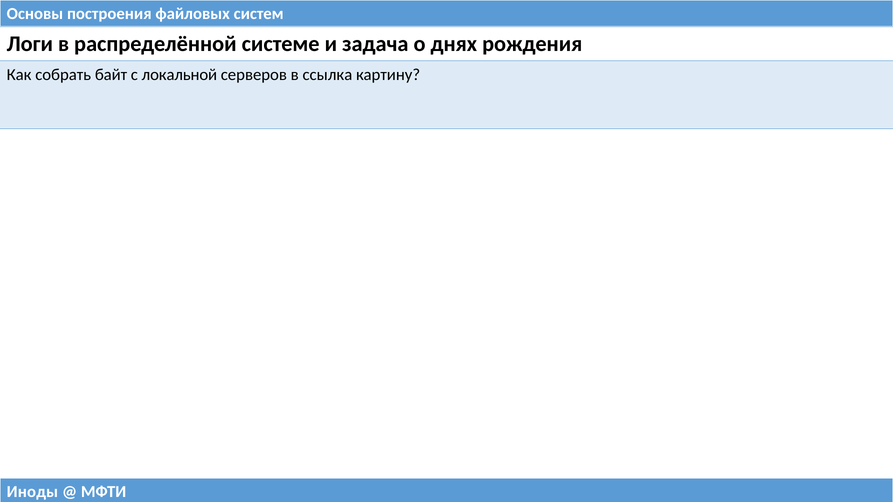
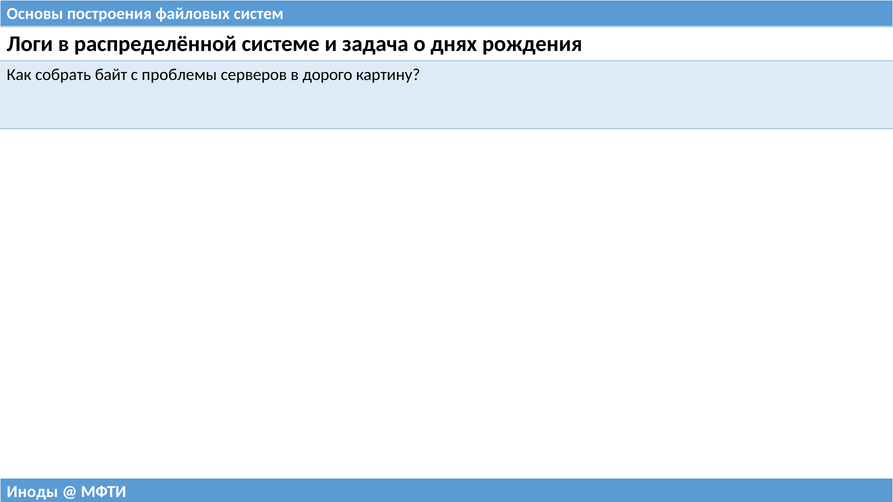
локальной: локальной -> проблемы
ссылка: ссылка -> дорого
